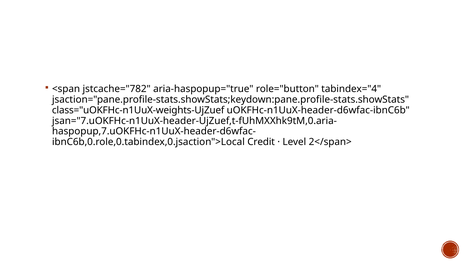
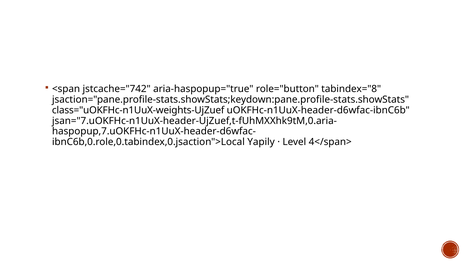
jstcache="782: jstcache="782 -> jstcache="742
tabindex="4: tabindex="4 -> tabindex="8
Credit: Credit -> Yapily
2</span>: 2</span> -> 4</span>
